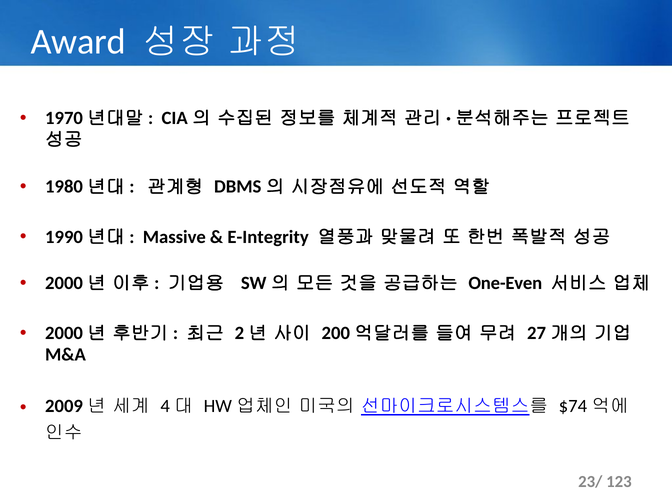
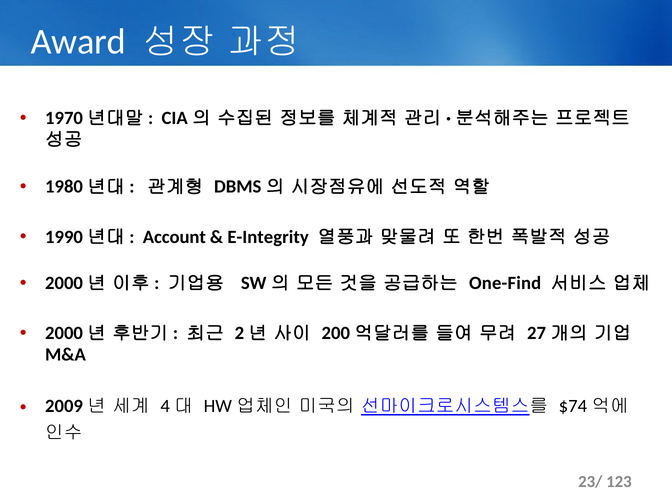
Massive: Massive -> Account
One-Even: One-Even -> One-Find
